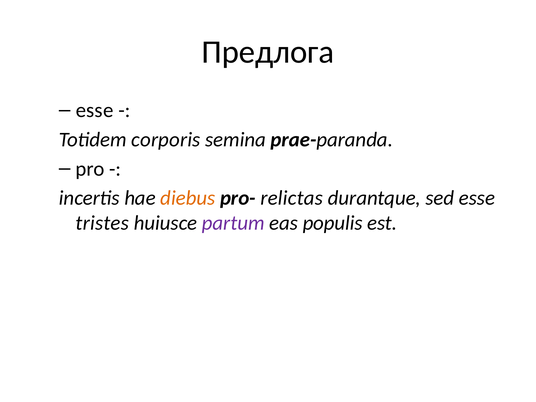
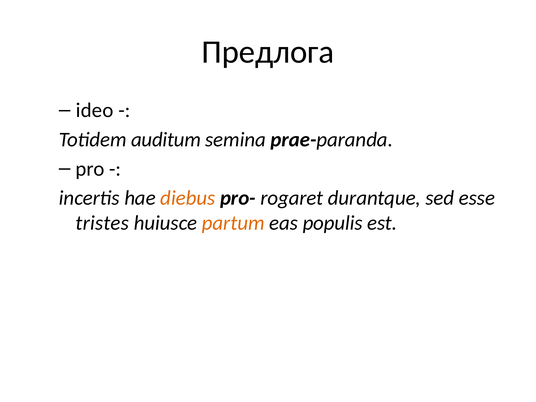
esse at (95, 110): esse -> ideo
corporis: corporis -> auditum
relictas: relictas -> rogaret
partum colour: purple -> orange
